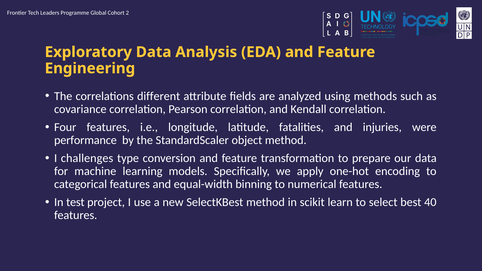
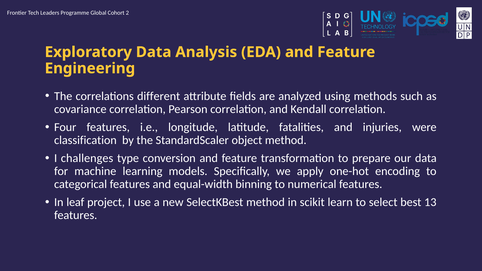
performance: performance -> classification
test: test -> leaf
40: 40 -> 13
